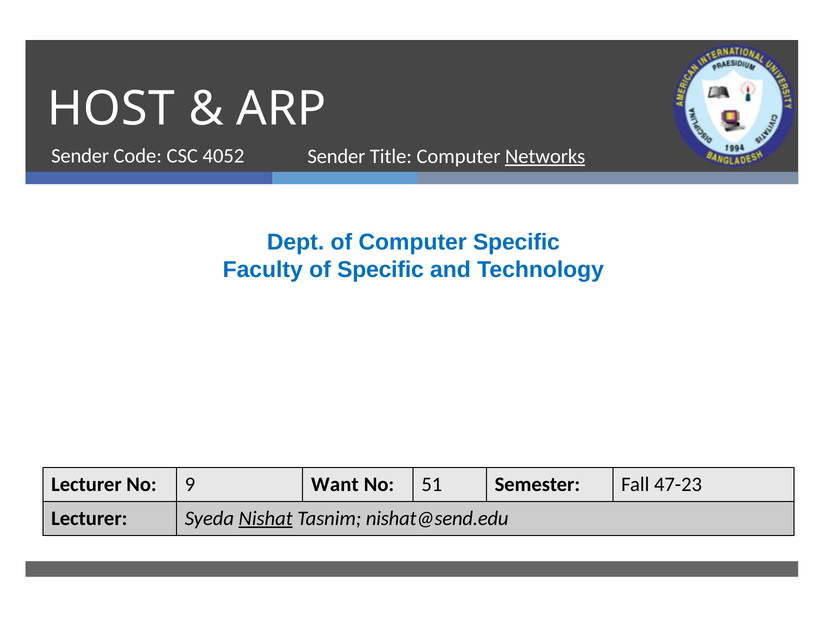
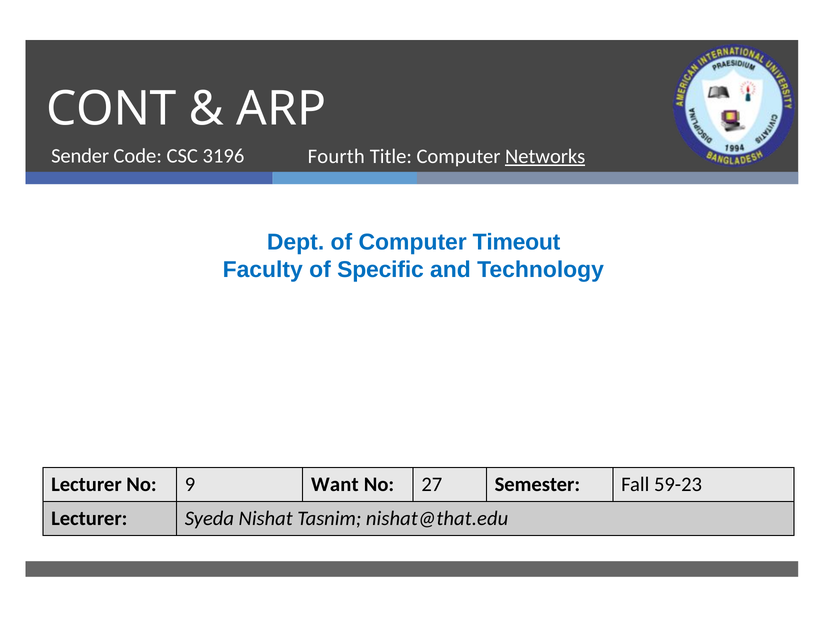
HOST: HOST -> CONT
4052: 4052 -> 3196
Sender at (336, 157): Sender -> Fourth
Computer Specific: Specific -> Timeout
51: 51 -> 27
47-23: 47-23 -> 59-23
Nishat underline: present -> none
nishat@send.edu: nishat@send.edu -> nishat@that.edu
